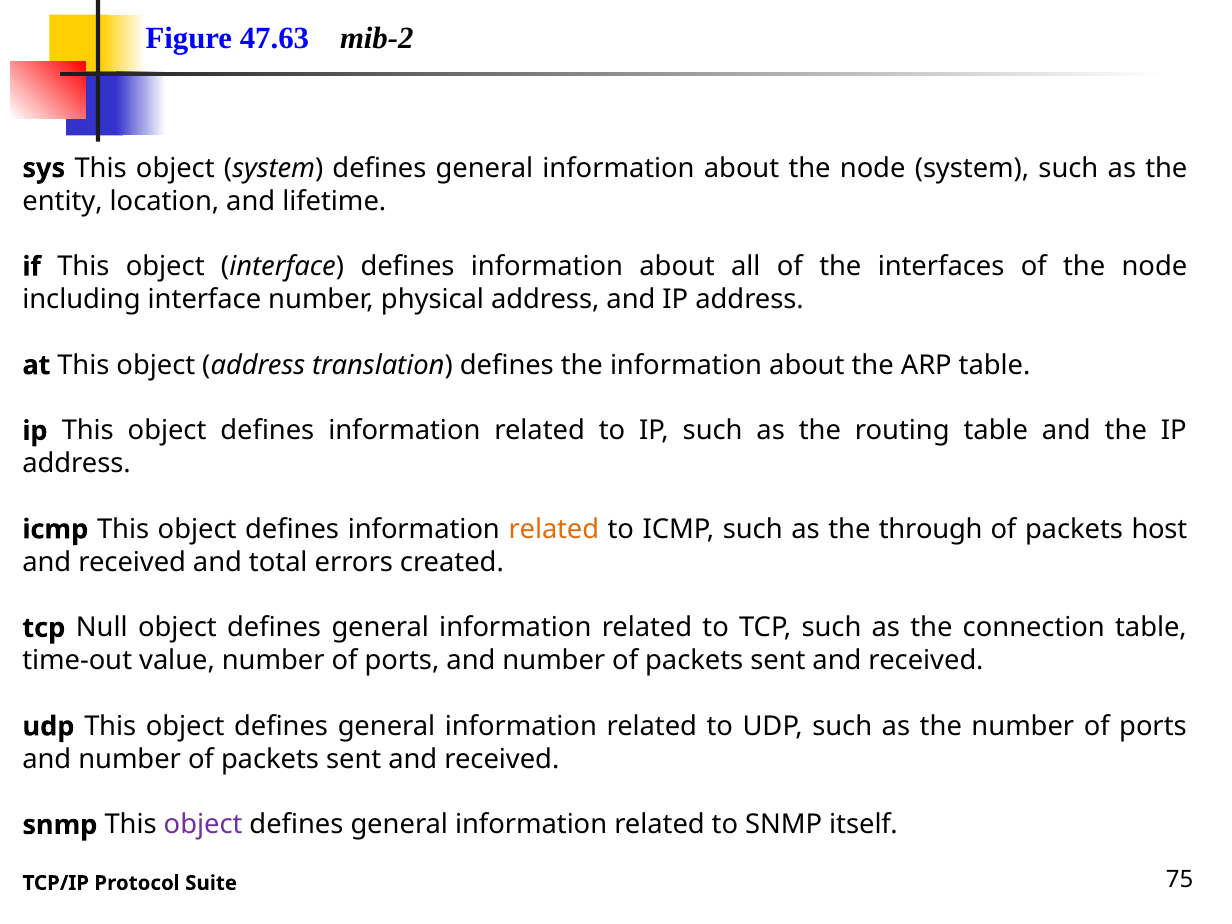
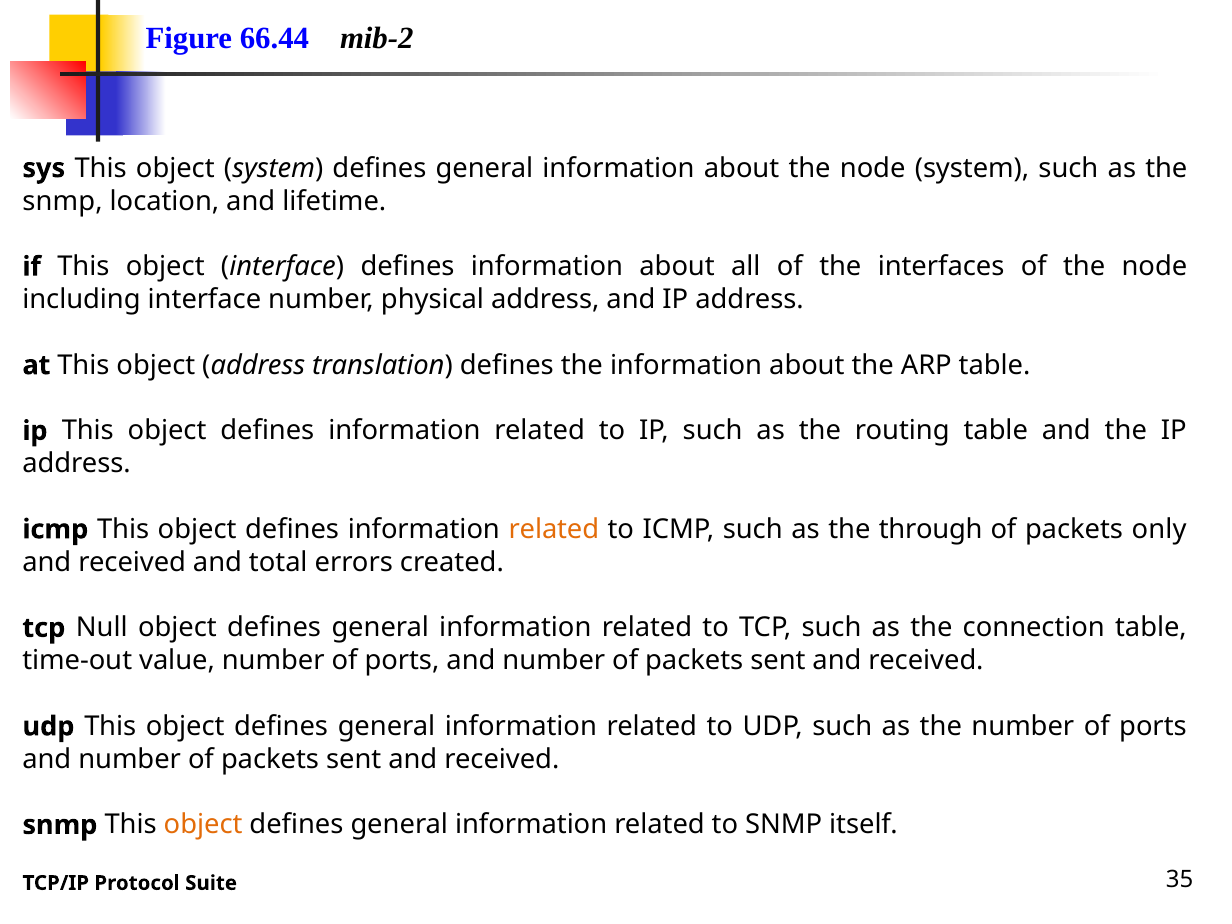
47.63: 47.63 -> 66.44
entity at (63, 201): entity -> snmp
host: host -> only
object at (203, 825) colour: purple -> orange
75: 75 -> 35
